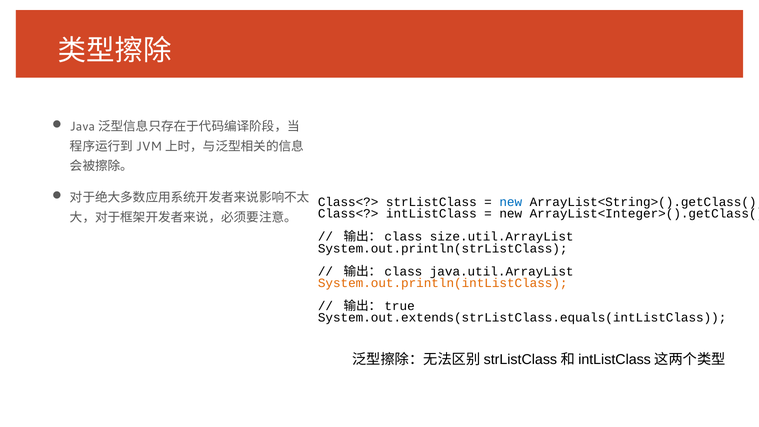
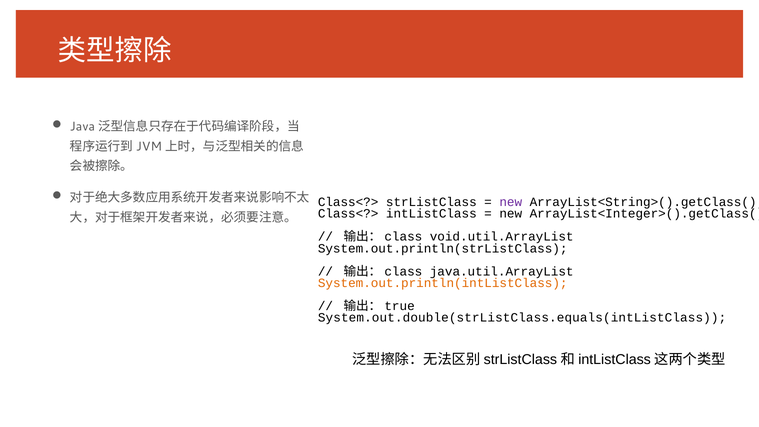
new at (511, 202) colour: blue -> purple
size.util.ArrayList: size.util.ArrayList -> void.util.ArrayList
System.out.extends(strListClass.equals(intListClass: System.out.extends(strListClass.equals(intListClass -> System.out.double(strListClass.equals(intListClass
